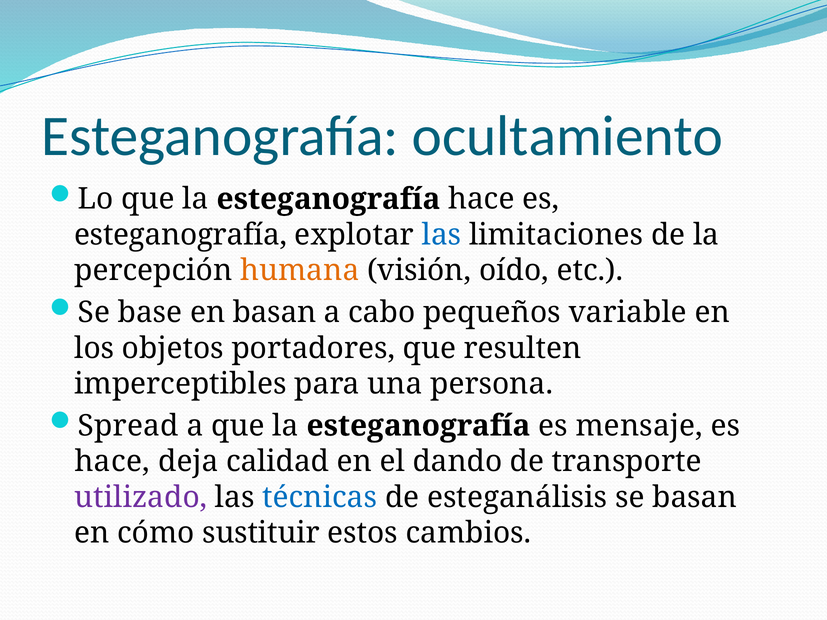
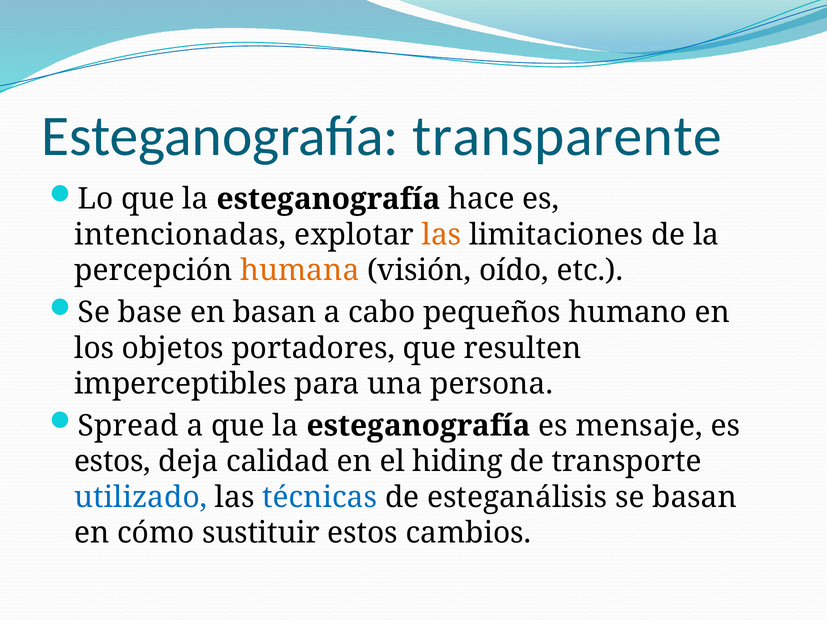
ocultamiento: ocultamiento -> transparente
esteganografía at (181, 235): esteganografía -> intencionadas
las at (442, 235) colour: blue -> orange
variable: variable -> humano
hace at (112, 462): hace -> estos
dando: dando -> hiding
utilizado colour: purple -> blue
